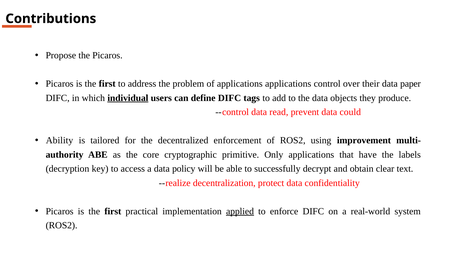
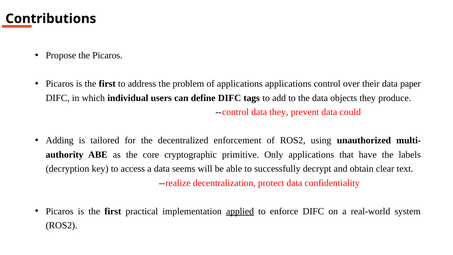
individual underline: present -> none
data read: read -> they
Ability: Ability -> Adding
improvement: improvement -> unauthorized
policy: policy -> seems
